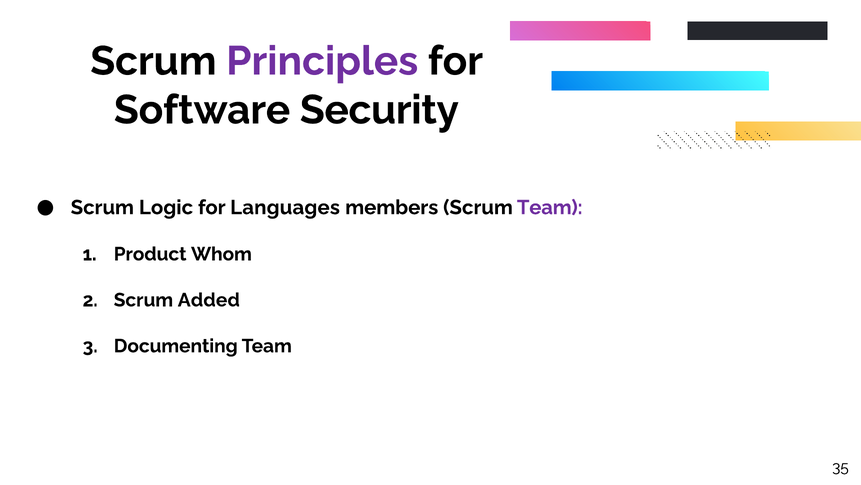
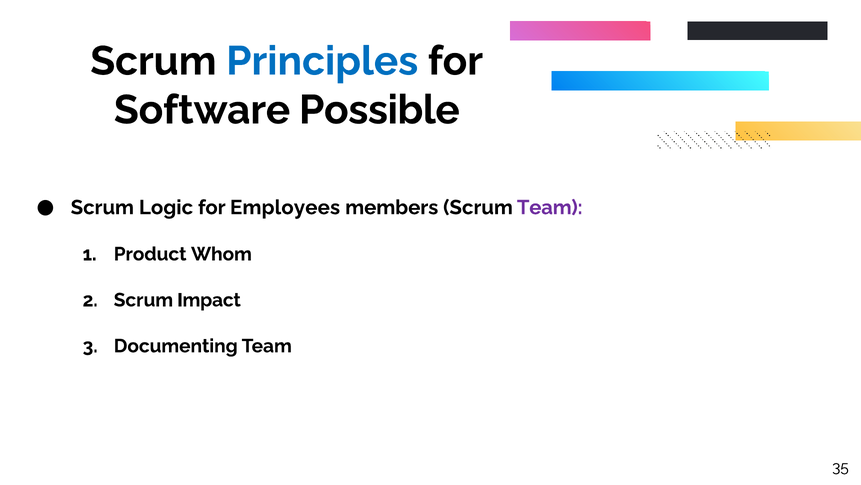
Principles colour: purple -> blue
Security: Security -> Possible
Languages: Languages -> Employees
Added: Added -> Impact
